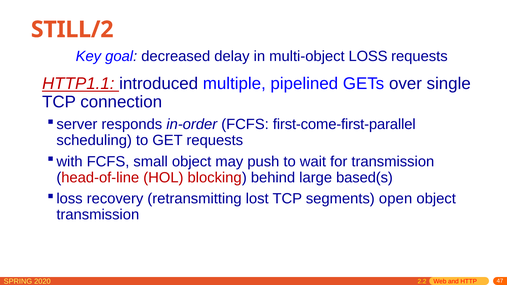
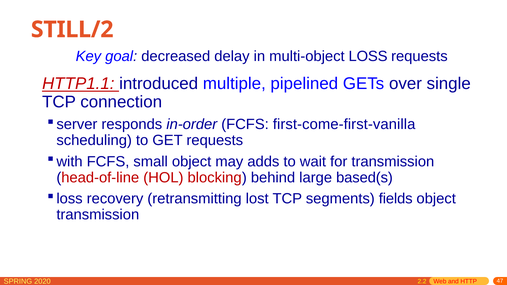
first-come-first-parallel: first-come-first-parallel -> first-come-first-vanilla
push: push -> adds
open: open -> fields
